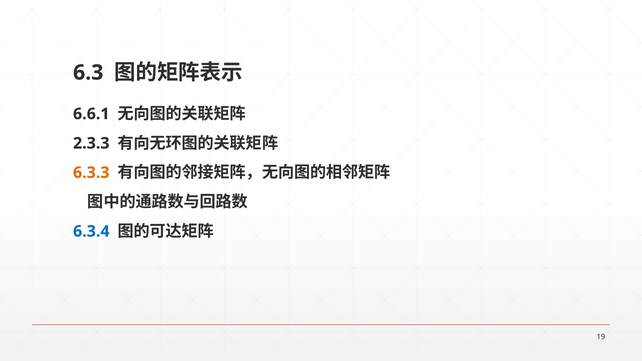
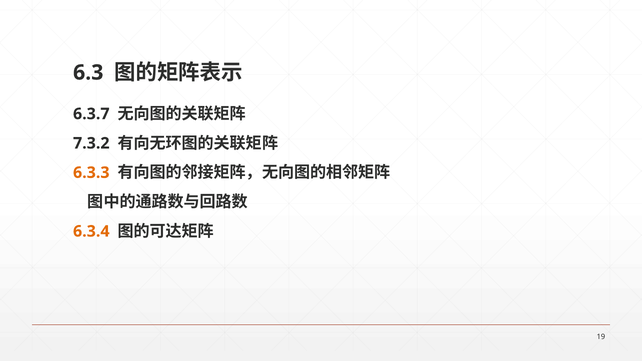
6.6.1: 6.6.1 -> 6.3.7
2.3.3: 2.3.3 -> 7.3.2
6.3.4 colour: blue -> orange
